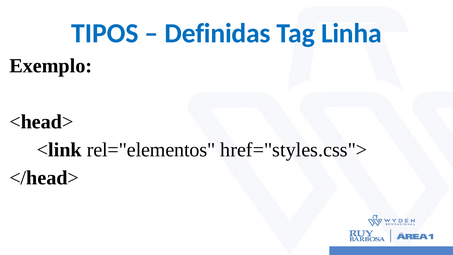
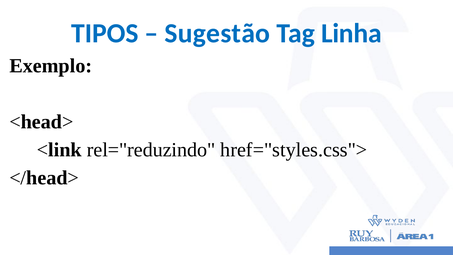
Definidas: Definidas -> Sugestão
rel="elementos: rel="elementos -> rel="reduzindo
